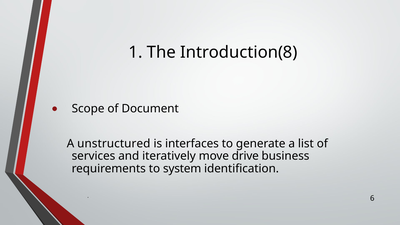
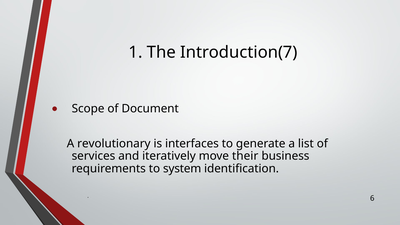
Introduction(8: Introduction(8 -> Introduction(7
unstructured: unstructured -> revolutionary
drive: drive -> their
